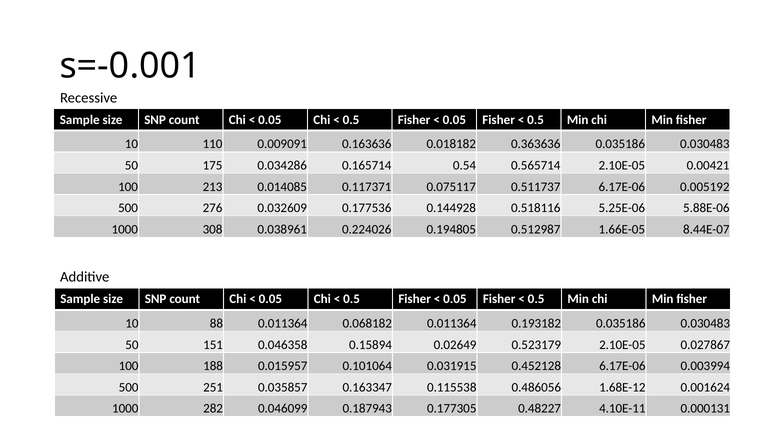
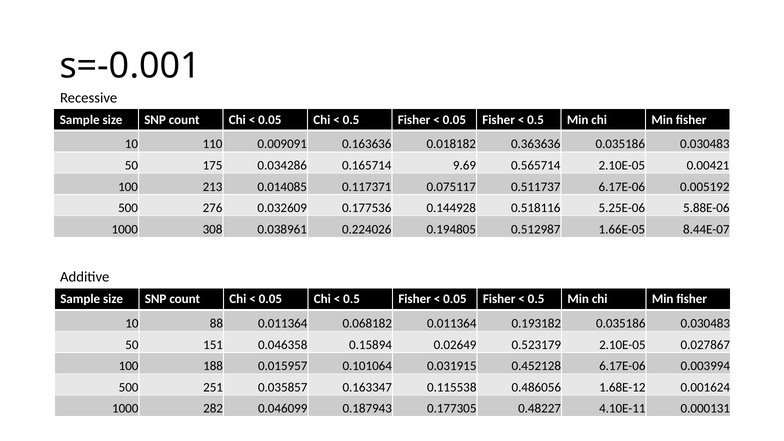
0.54: 0.54 -> 9.69
